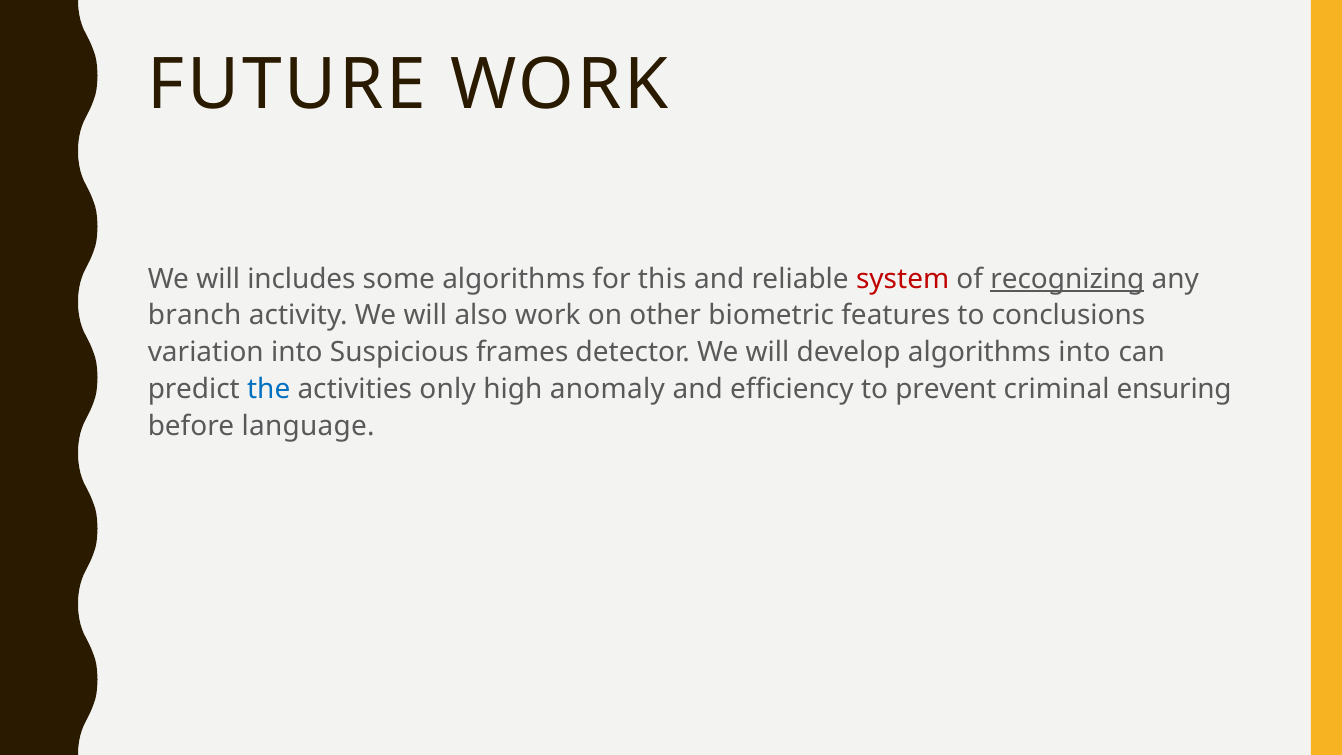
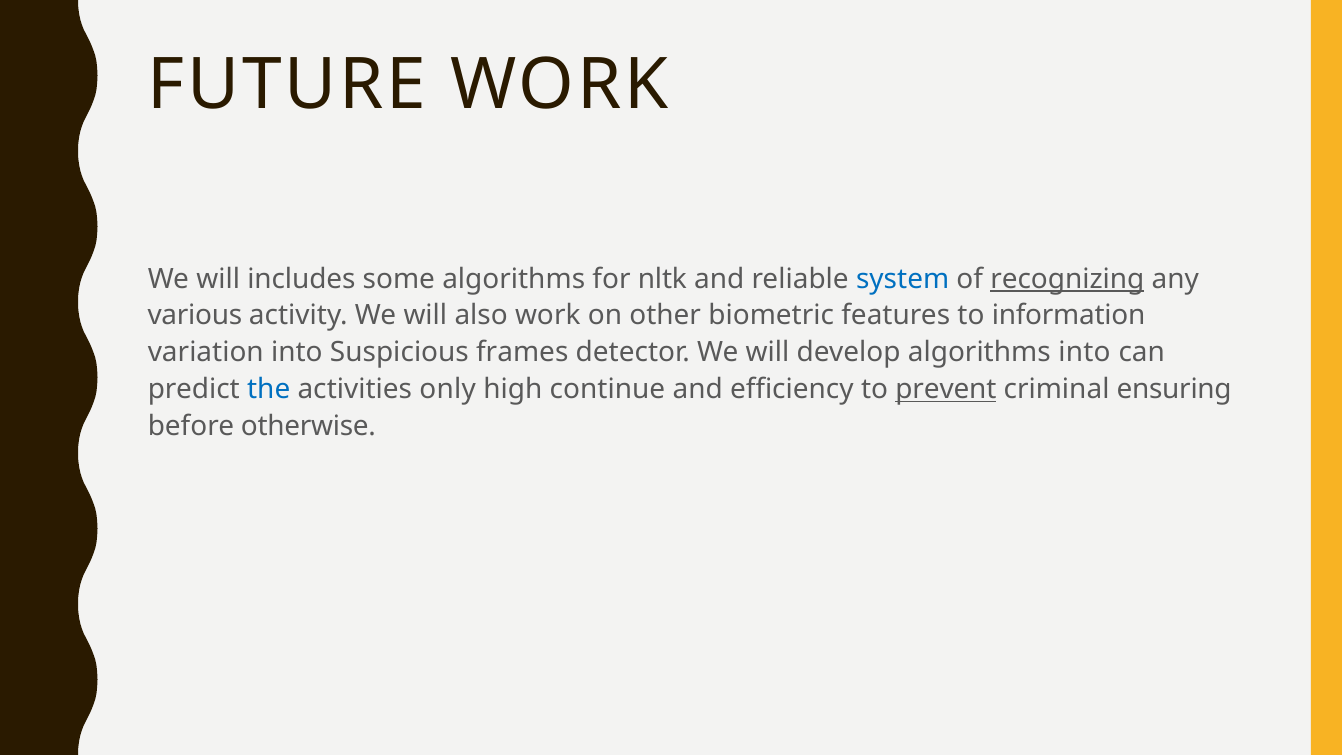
this: this -> nltk
system colour: red -> blue
branch: branch -> various
conclusions: conclusions -> information
anomaly: anomaly -> continue
prevent underline: none -> present
language: language -> otherwise
